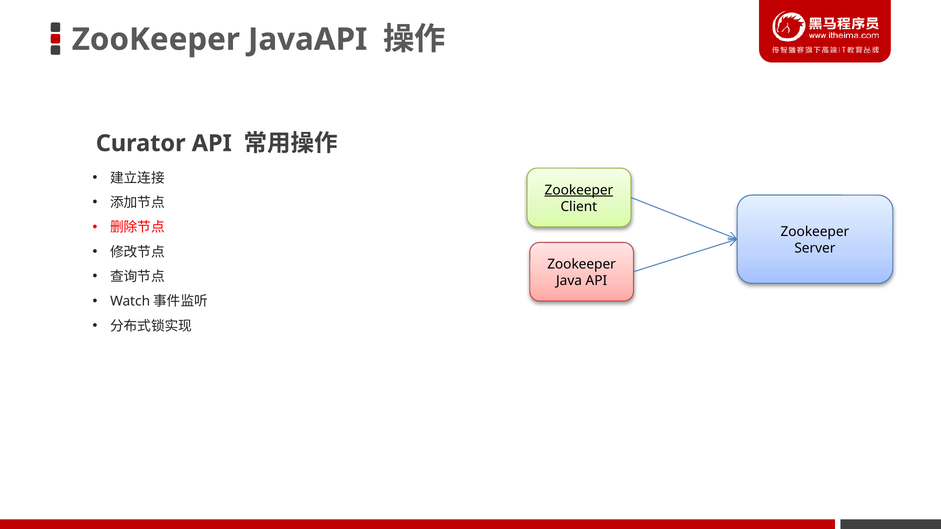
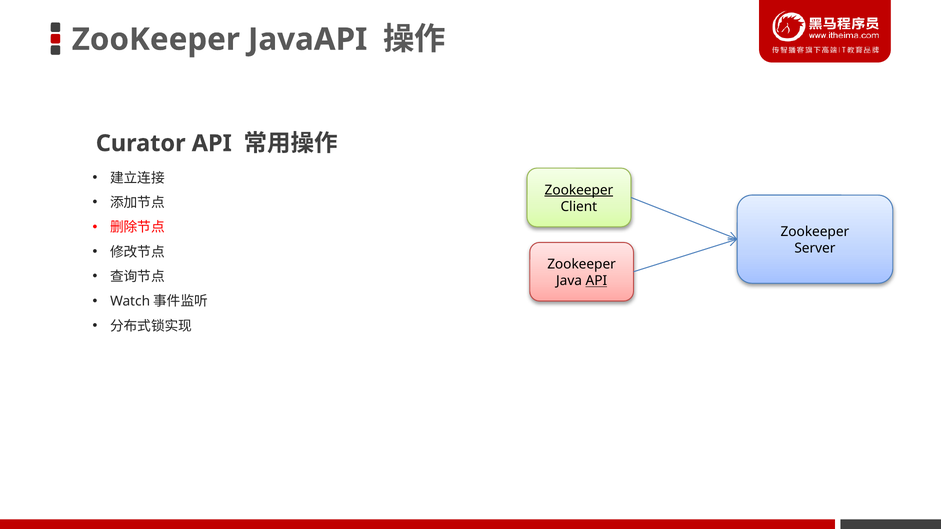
API at (596, 281) underline: none -> present
